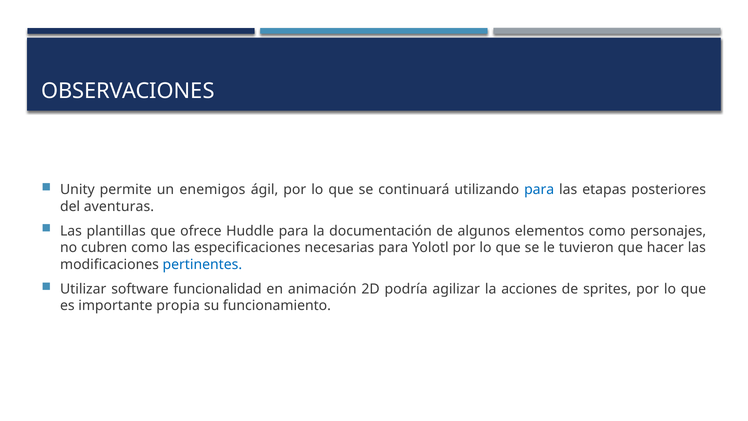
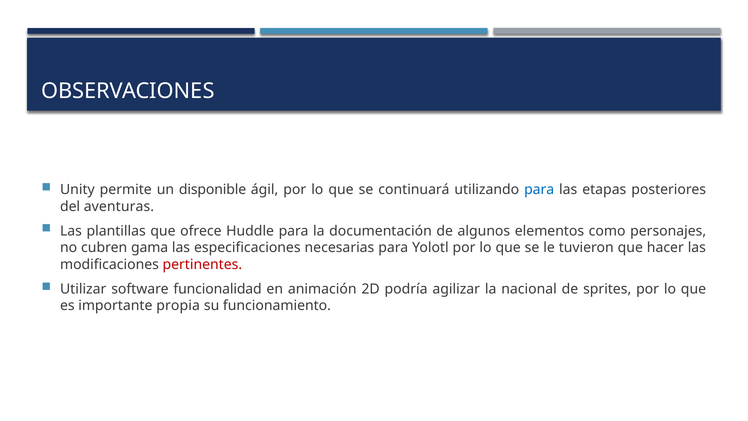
enemigos: enemigos -> disponible
cubren como: como -> gama
pertinentes colour: blue -> red
acciones: acciones -> nacional
